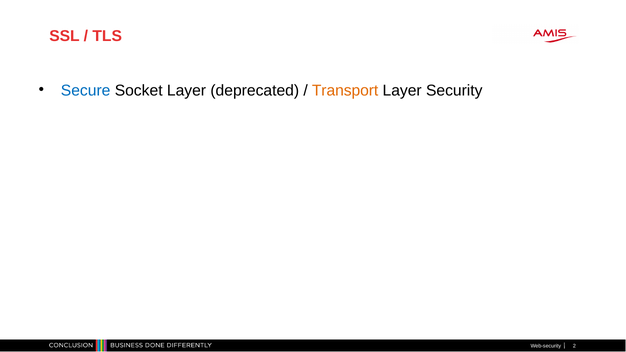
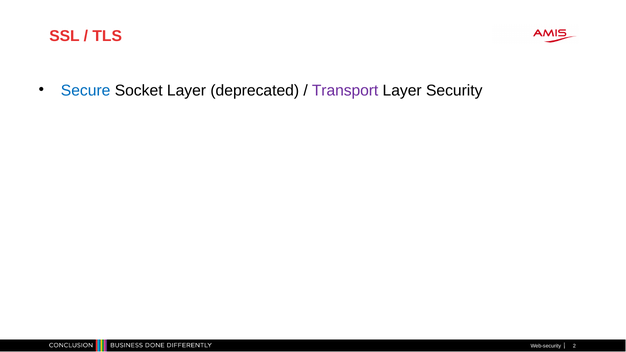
Transport colour: orange -> purple
